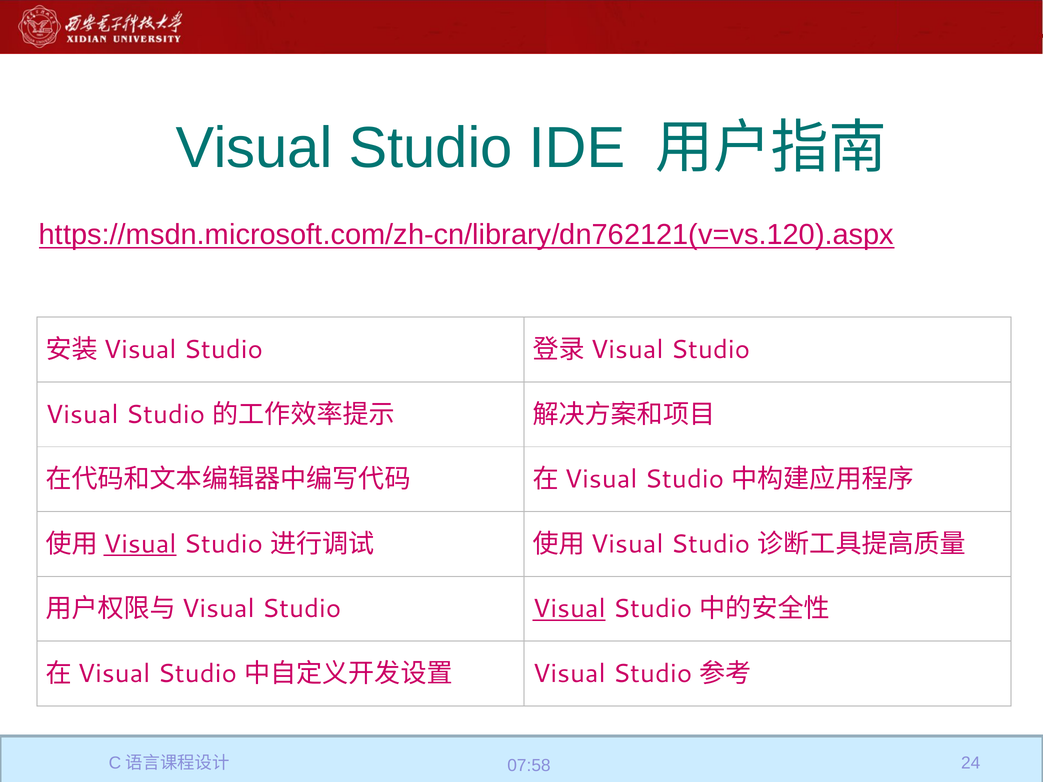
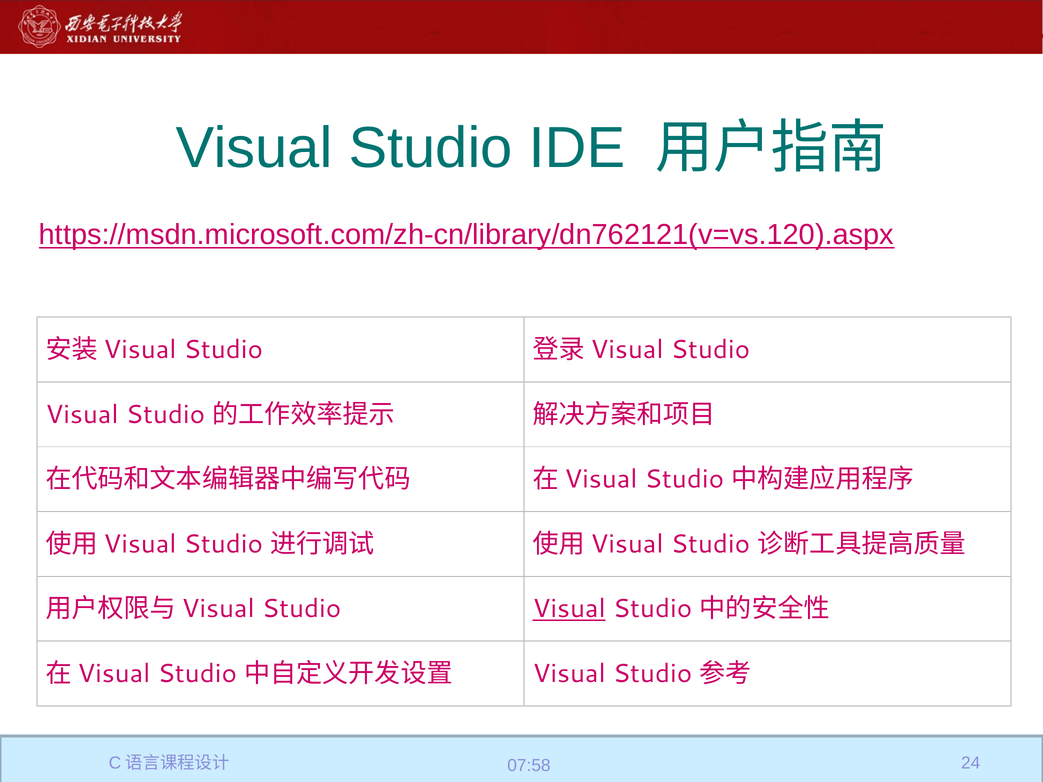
Visual at (140, 544) underline: present -> none
